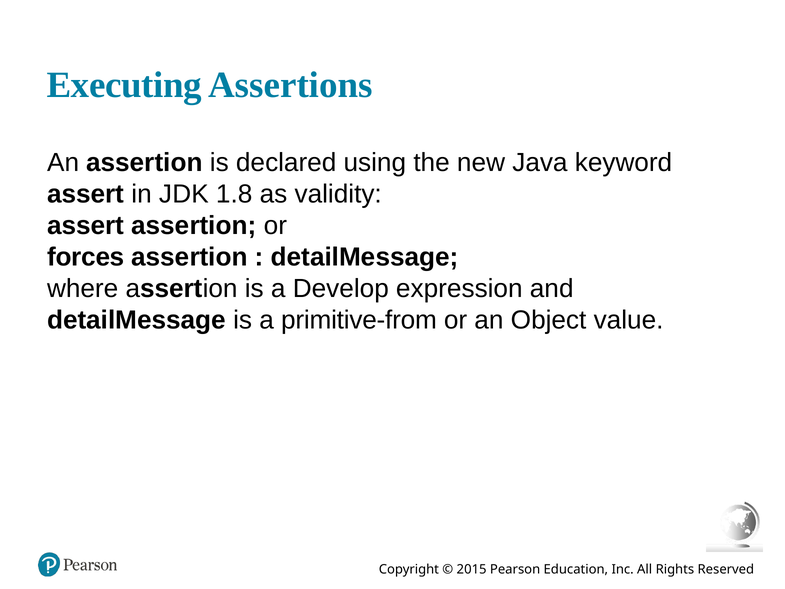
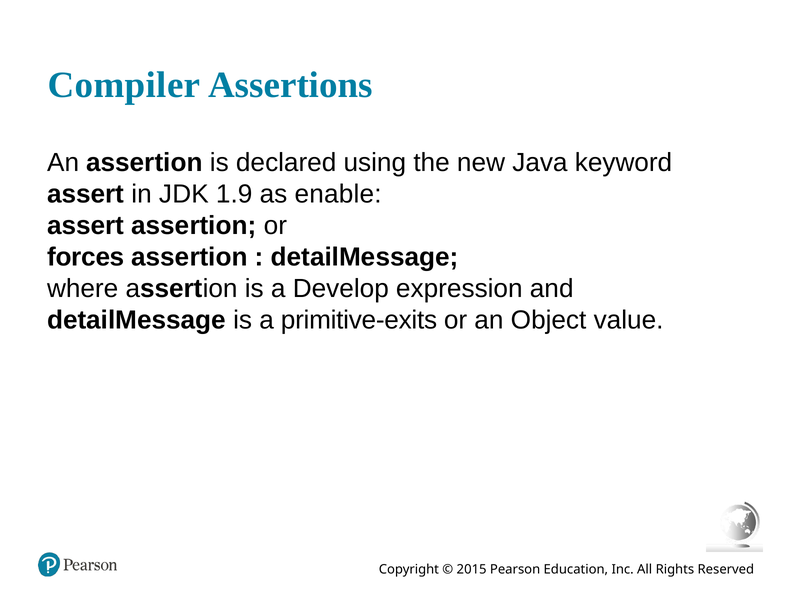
Executing: Executing -> Compiler
1.8: 1.8 -> 1.9
validity: validity -> enable
primitive-from: primitive-from -> primitive-exits
